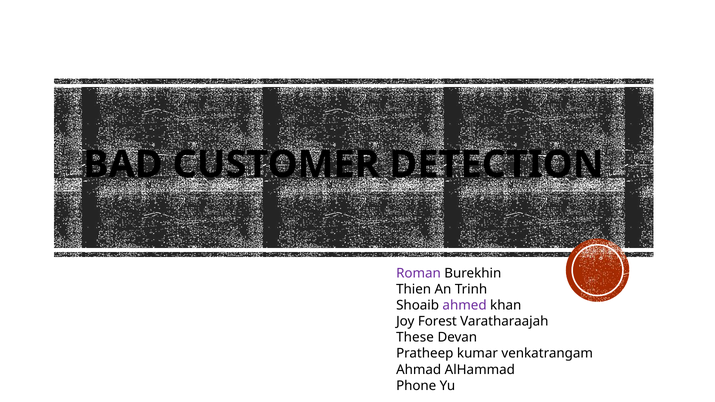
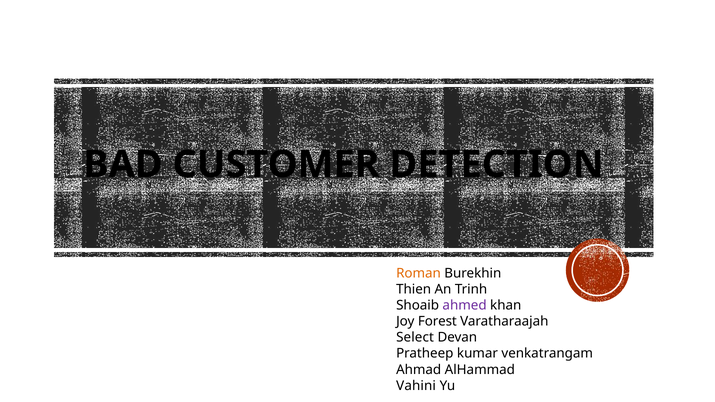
Roman colour: purple -> orange
These: These -> Select
Phone: Phone -> Vahini
